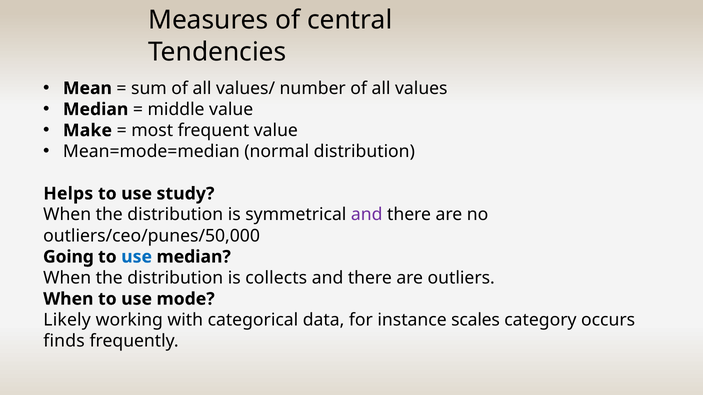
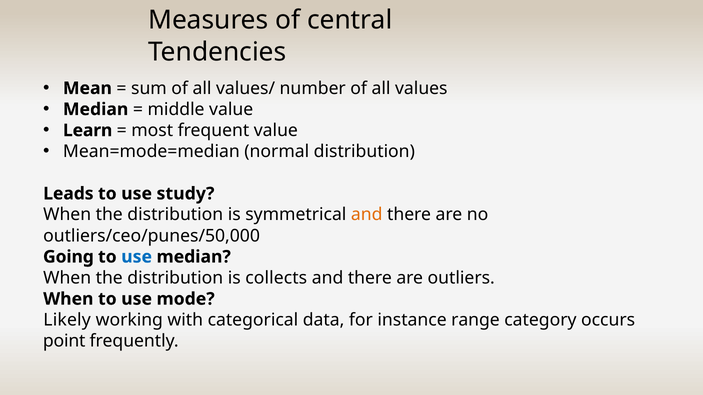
Make: Make -> Learn
Helps: Helps -> Leads
and at (367, 215) colour: purple -> orange
scales: scales -> range
finds: finds -> point
